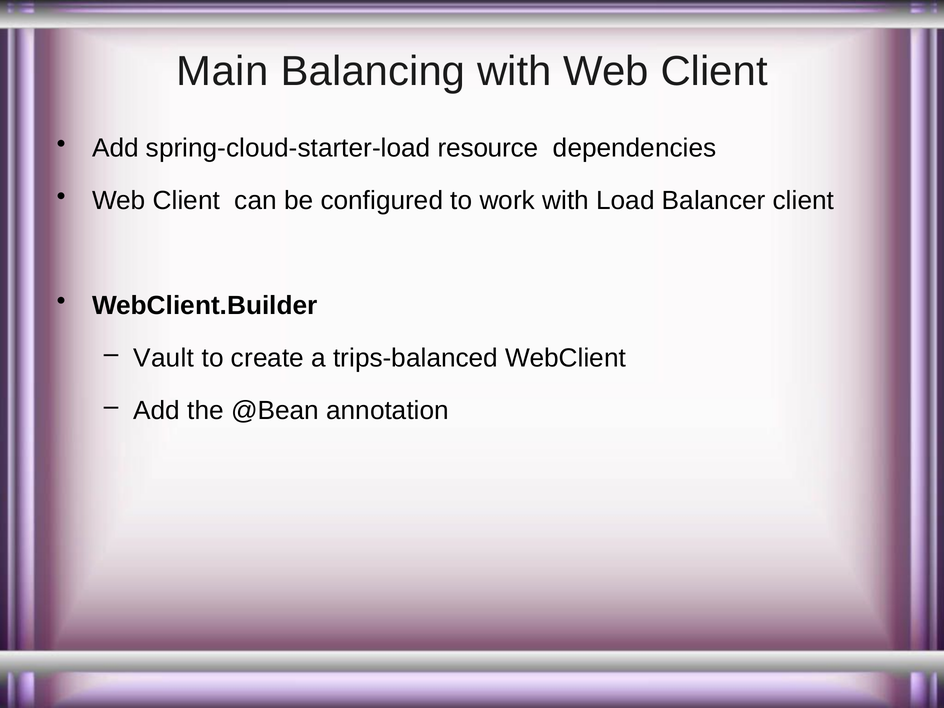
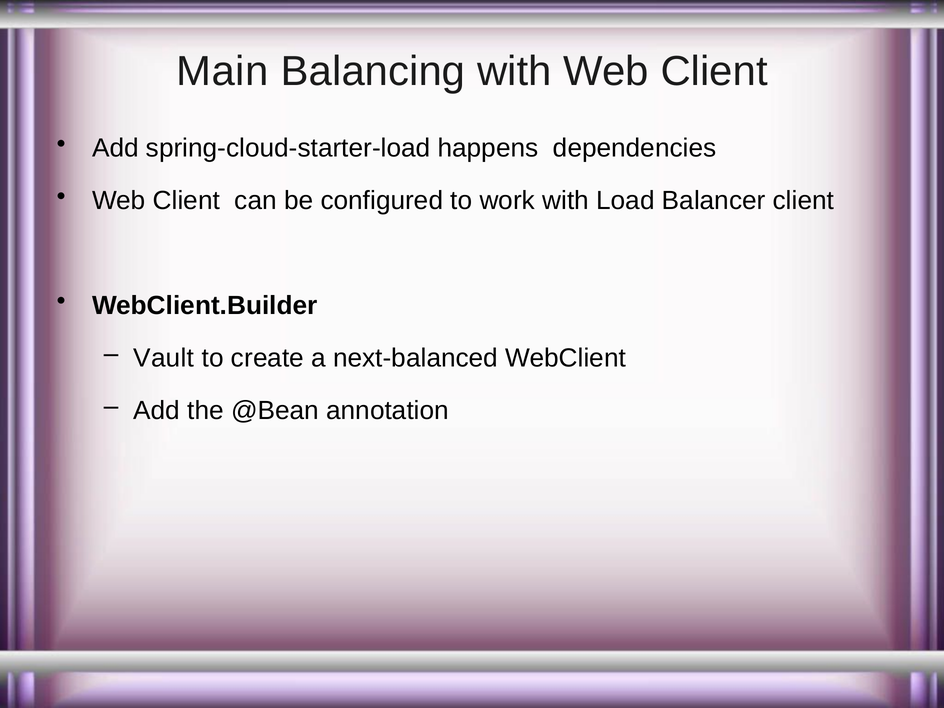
resource: resource -> happens
trips-balanced: trips-balanced -> next-balanced
